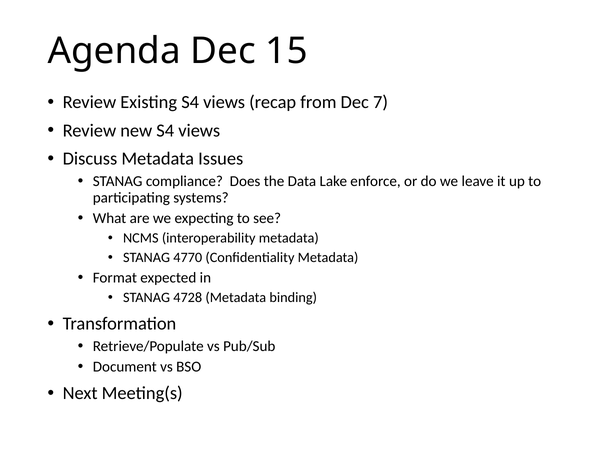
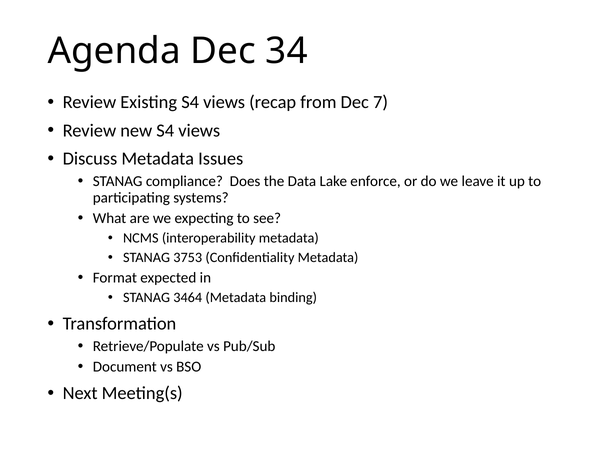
15: 15 -> 34
4770: 4770 -> 3753
4728: 4728 -> 3464
